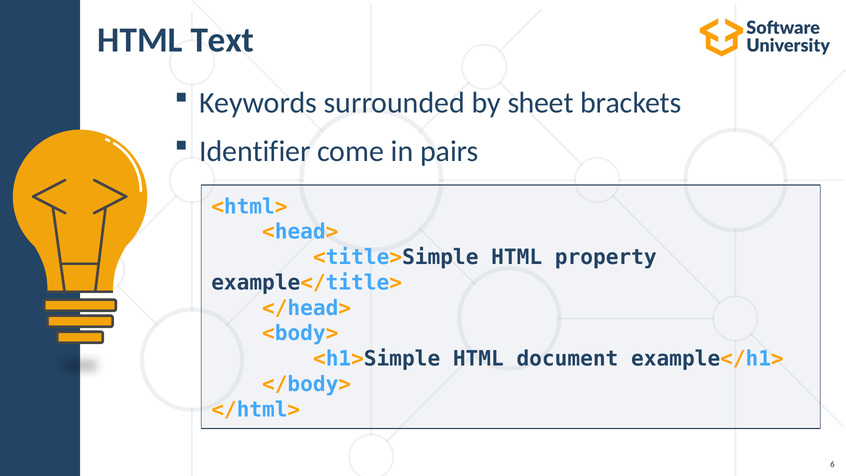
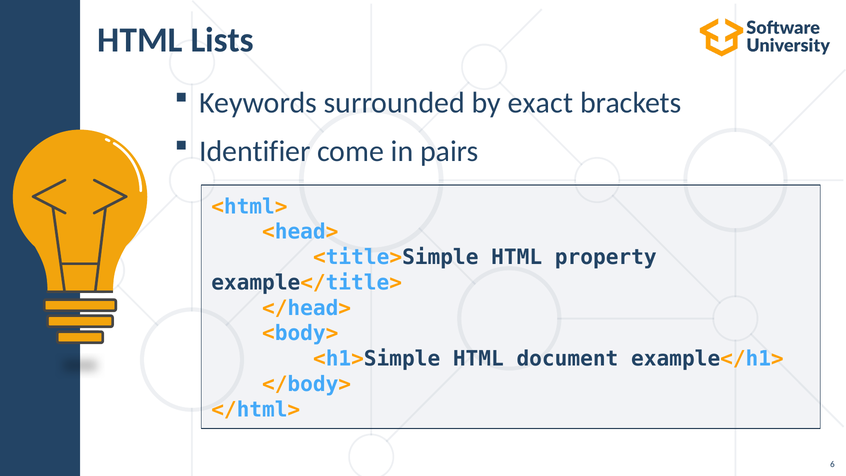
Text: Text -> Lists
sheet: sheet -> exact
